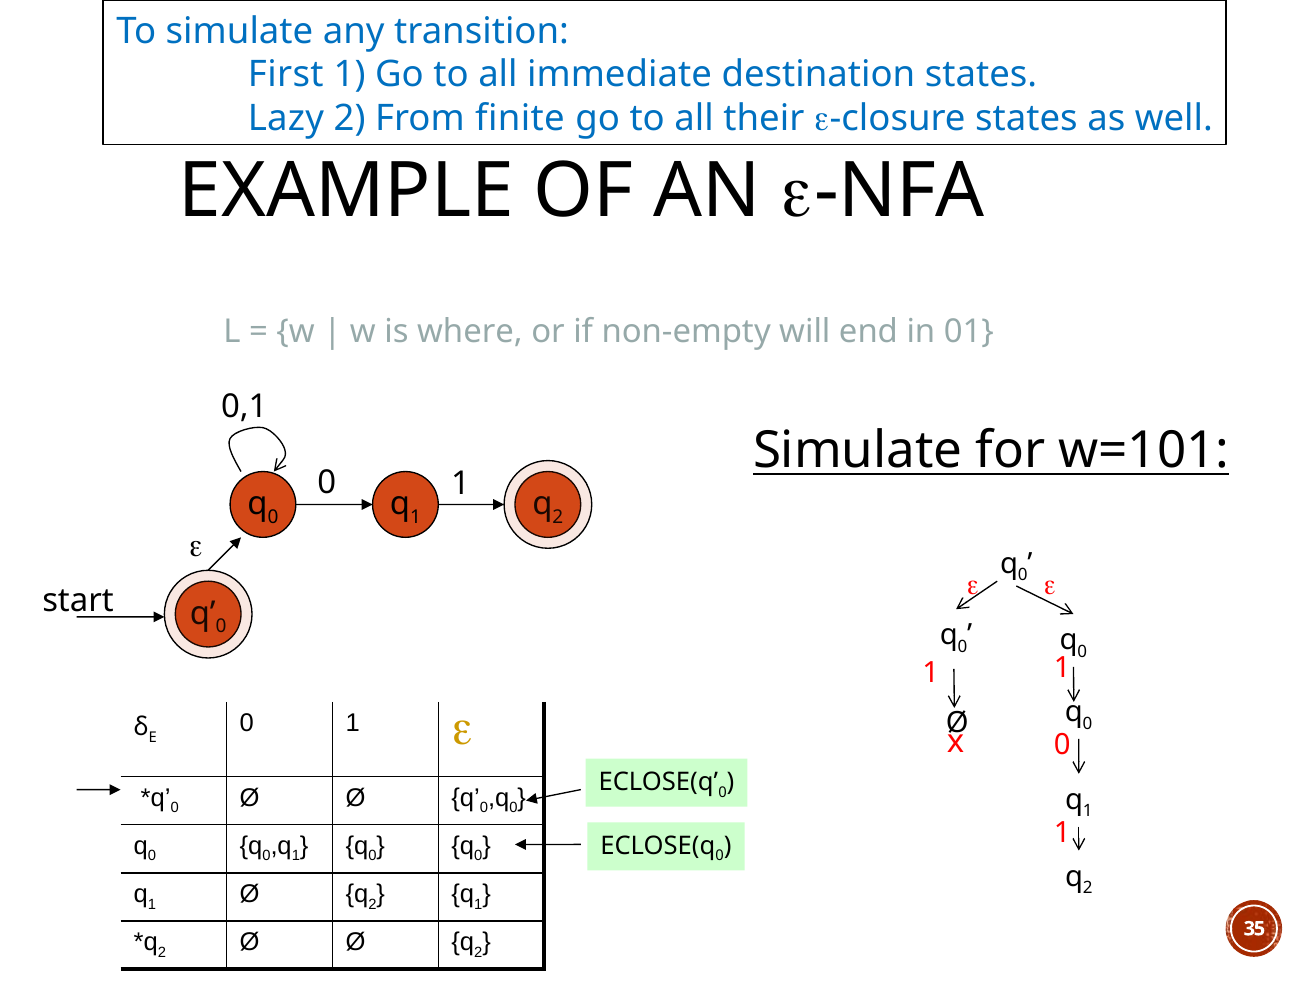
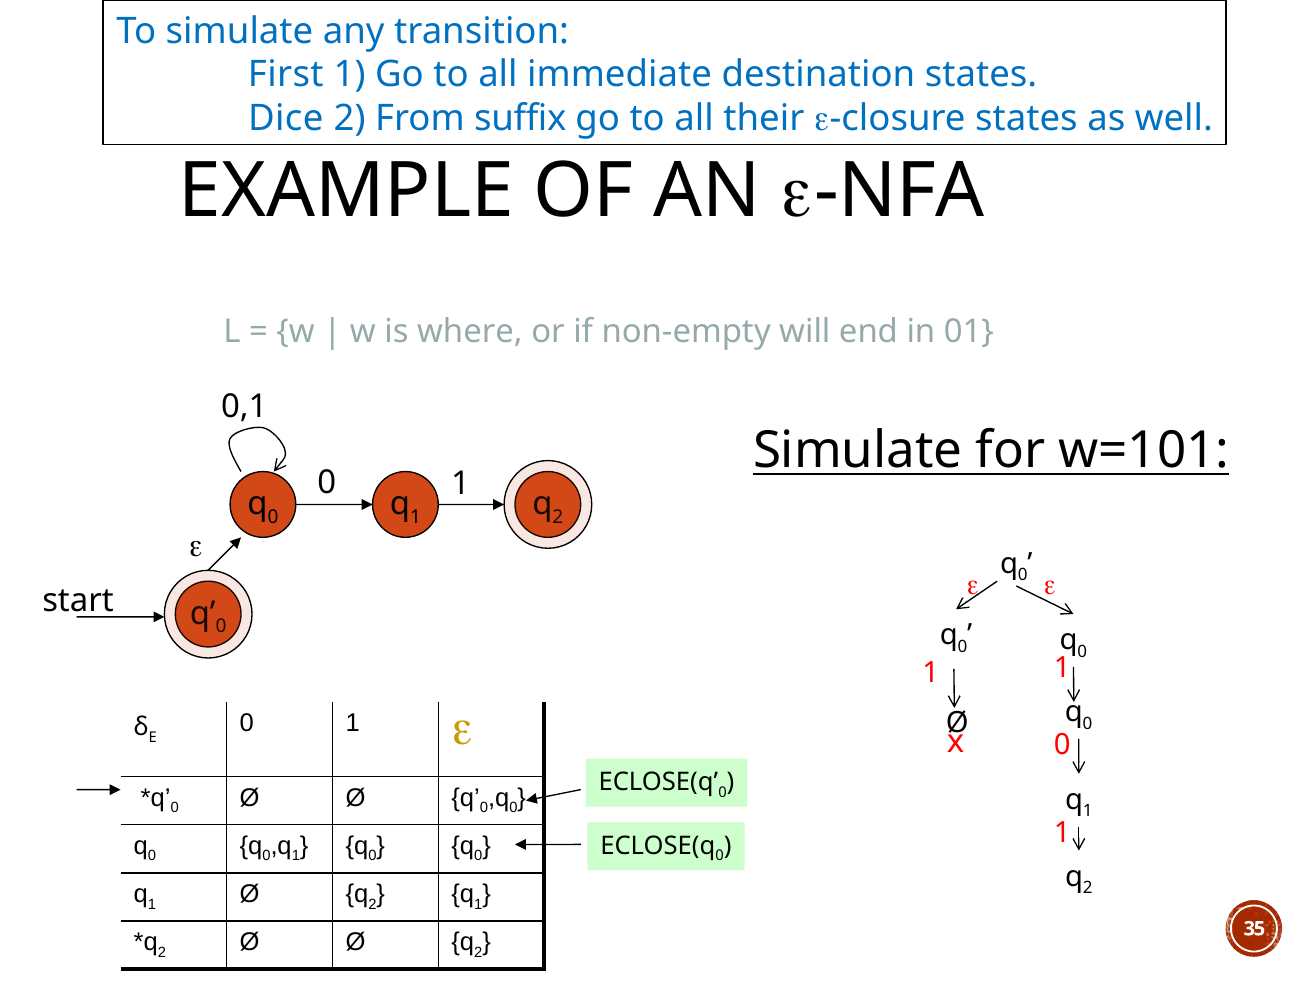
Lazy: Lazy -> Dice
finite: finite -> suffix
